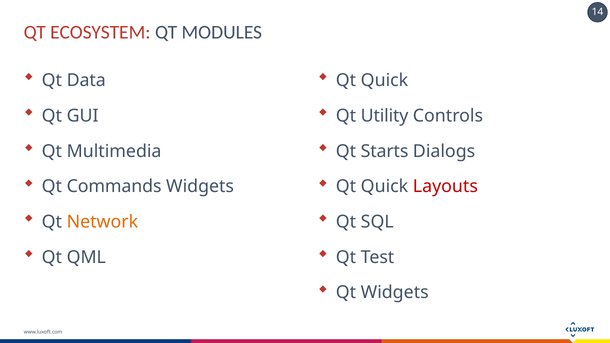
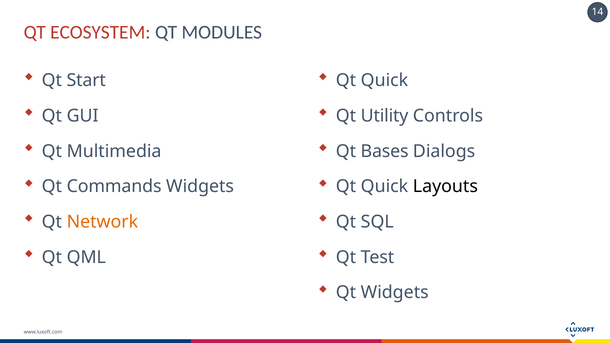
Data: Data -> Start
Starts: Starts -> Bases
Layouts colour: red -> black
